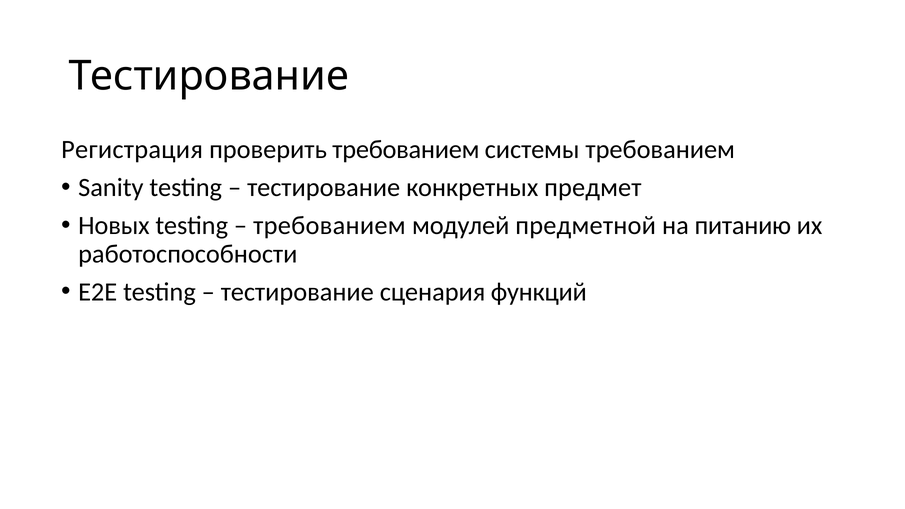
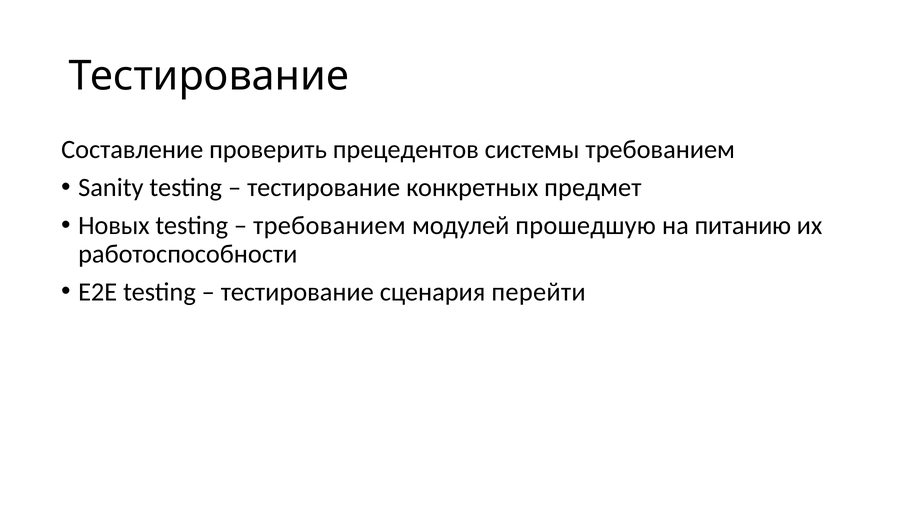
Регистрация: Регистрация -> Составление
проверить требованием: требованием -> прецедентов
предметной: предметной -> прошедшую
функций: функций -> перейти
